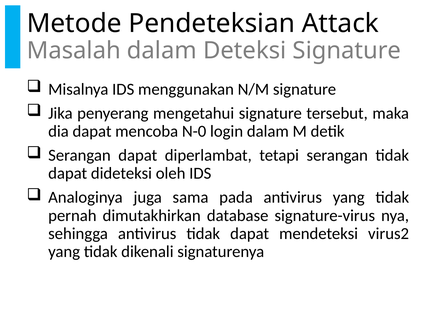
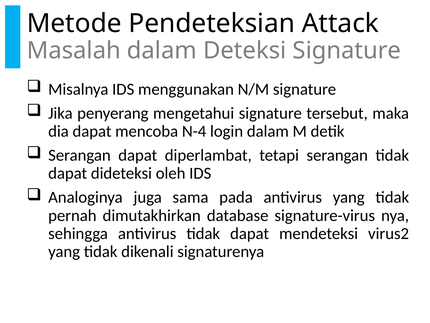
N-0: N-0 -> N-4
